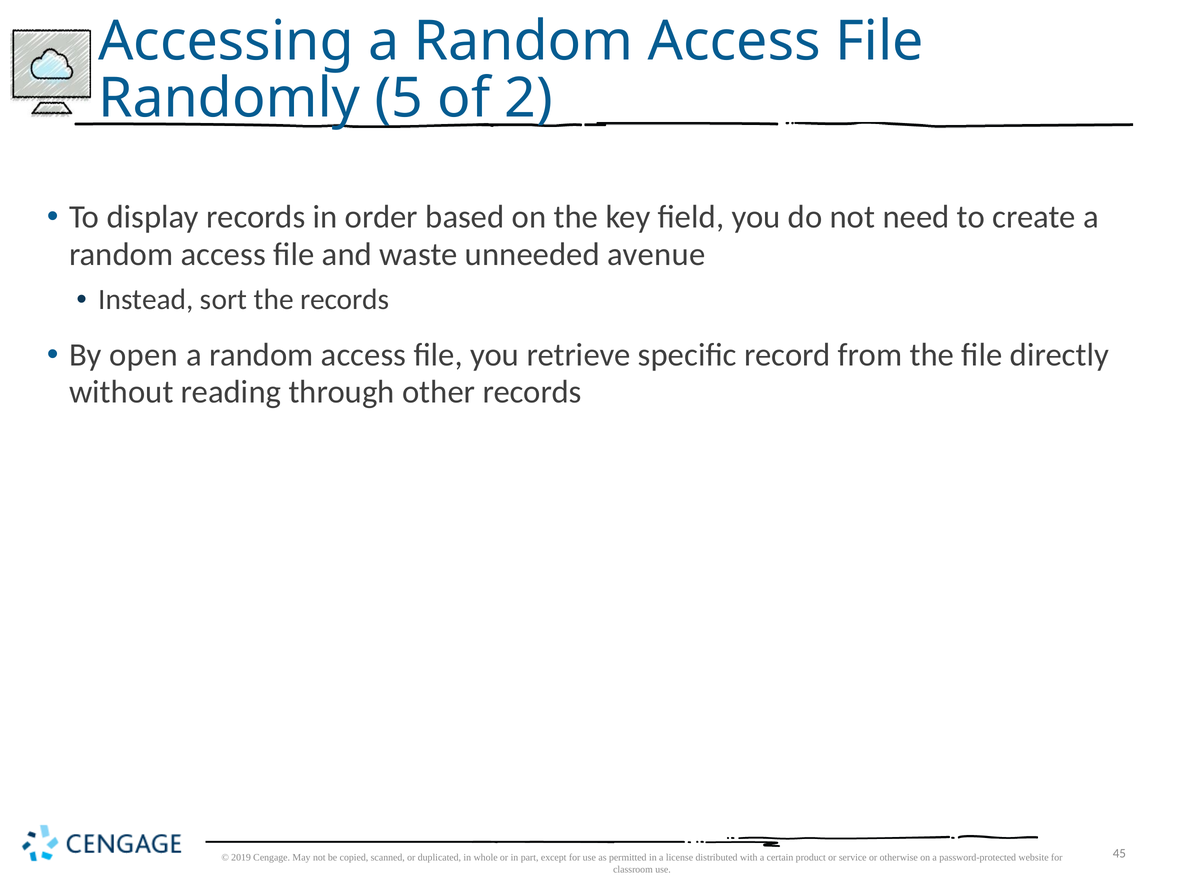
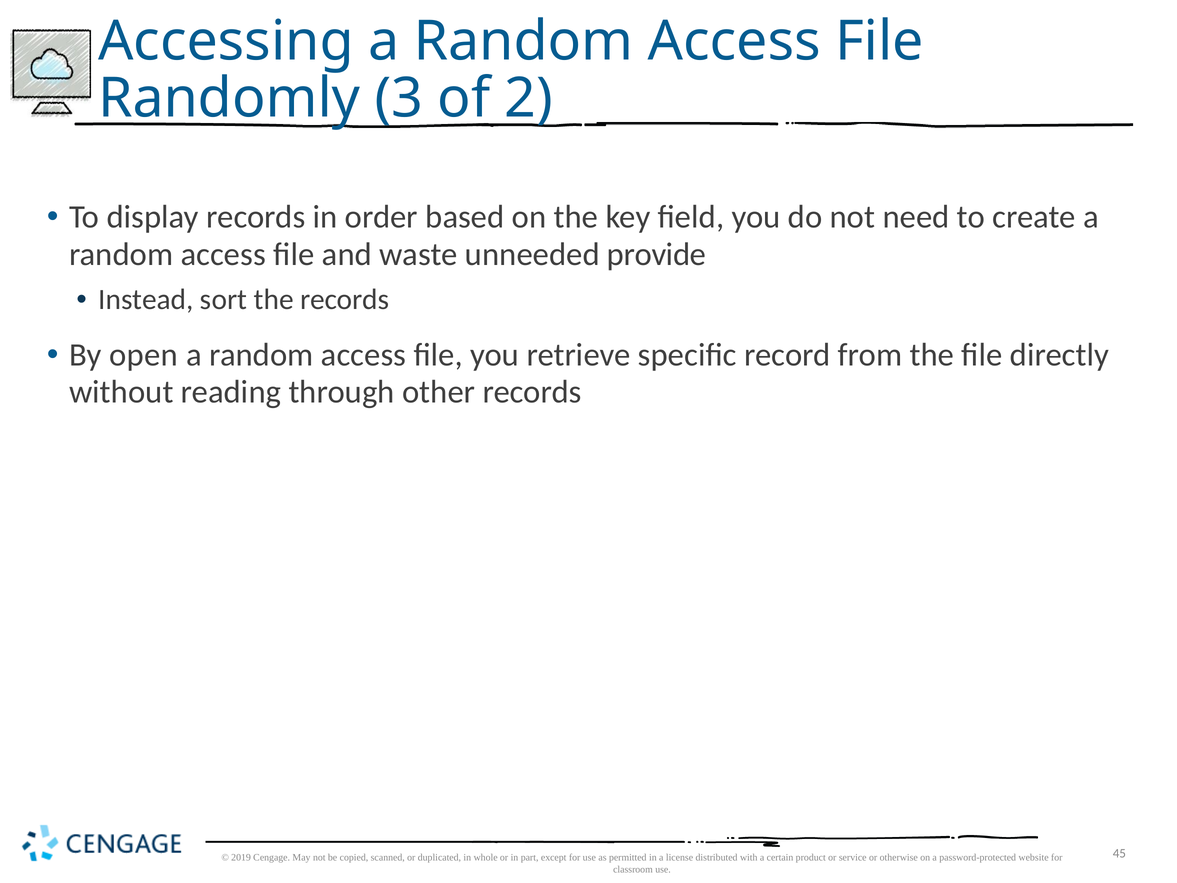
5: 5 -> 3
avenue: avenue -> provide
